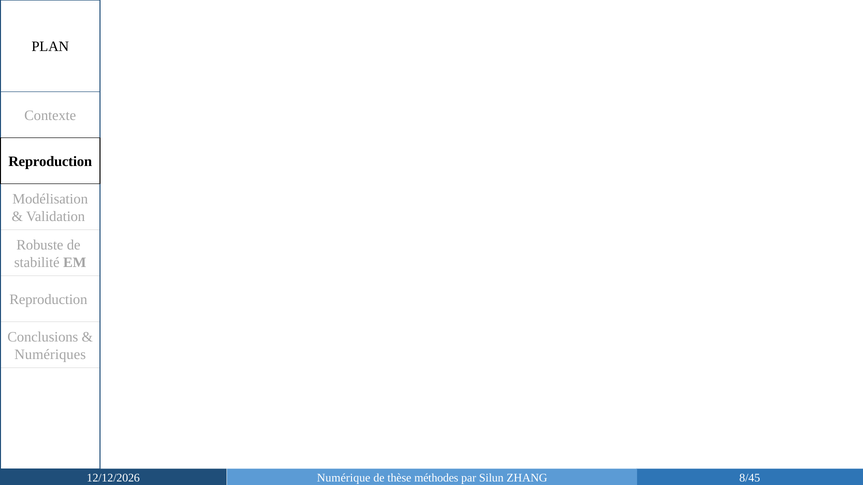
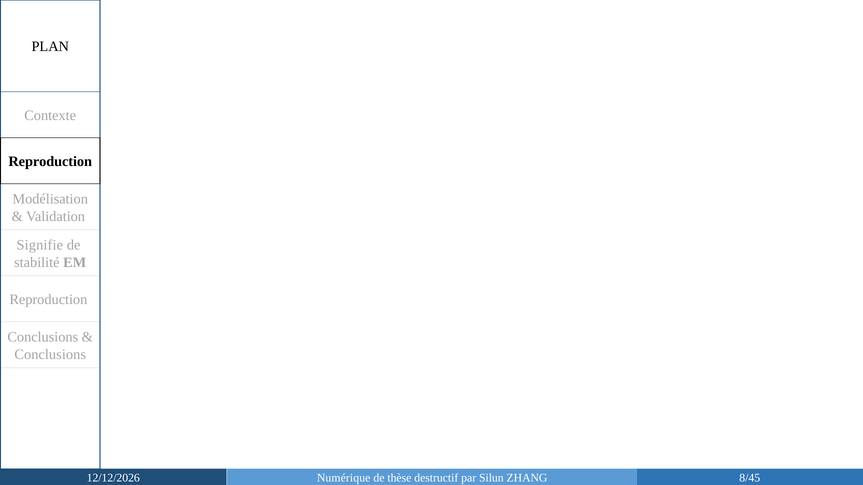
Robuste: Robuste -> Signifie
Numériques at (50, 355): Numériques -> Conclusions
méthodes: méthodes -> destructif
